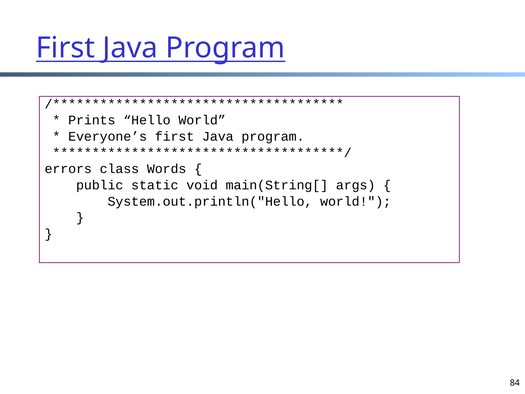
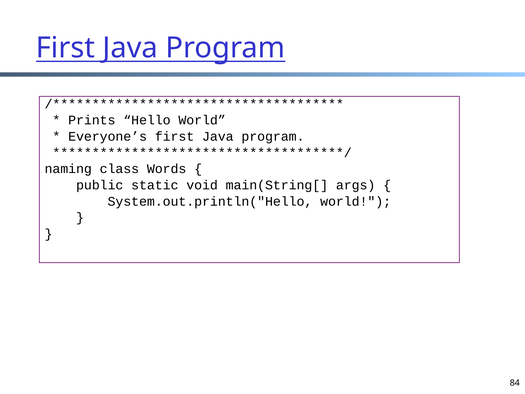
errors: errors -> naming
